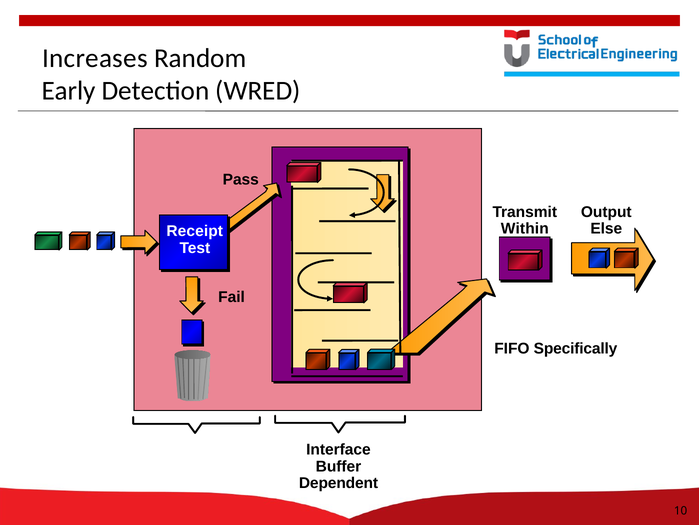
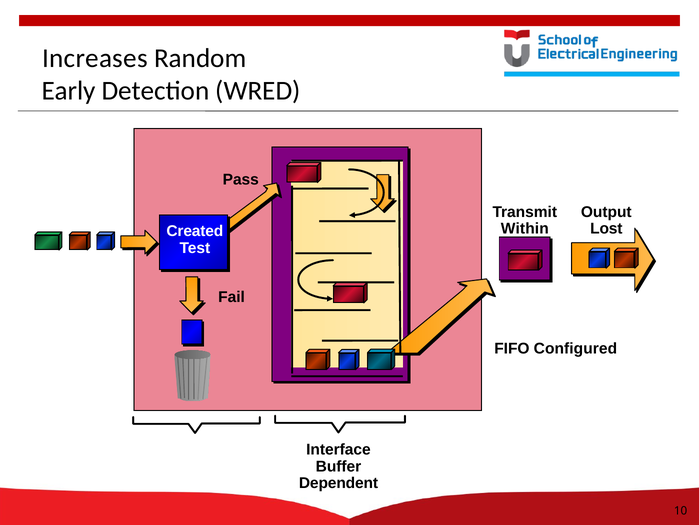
Else: Else -> Lost
Receipt: Receipt -> Created
Specifically: Specifically -> Configured
